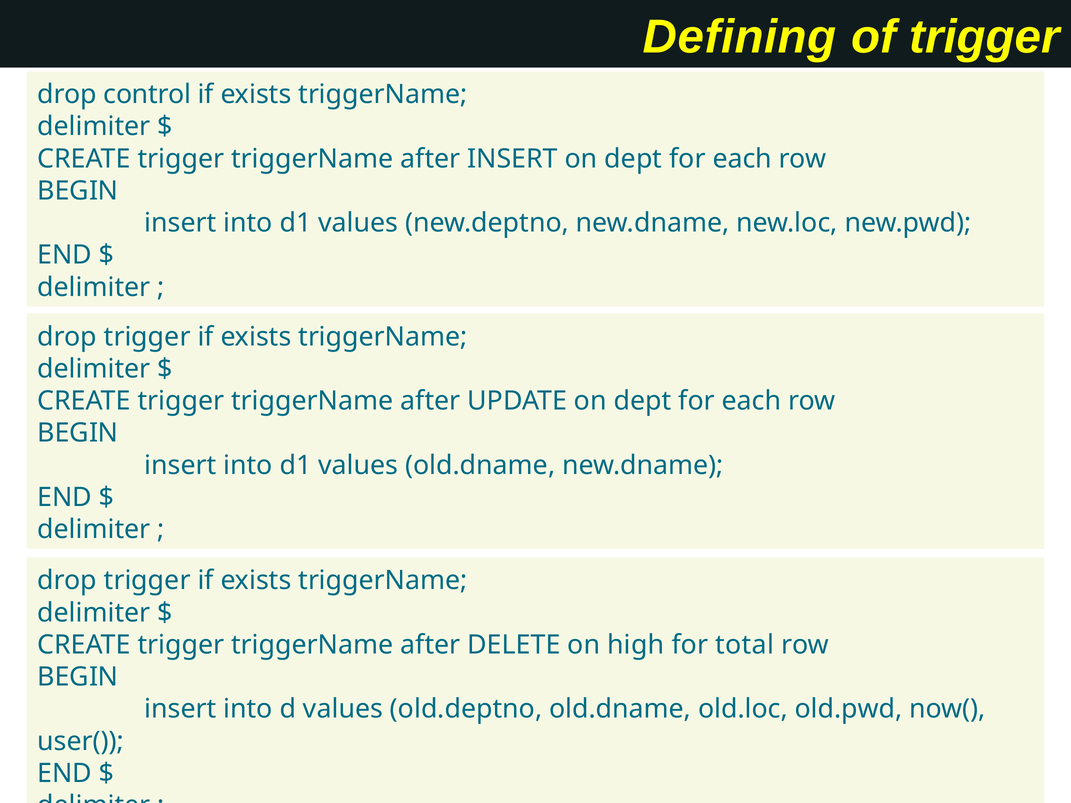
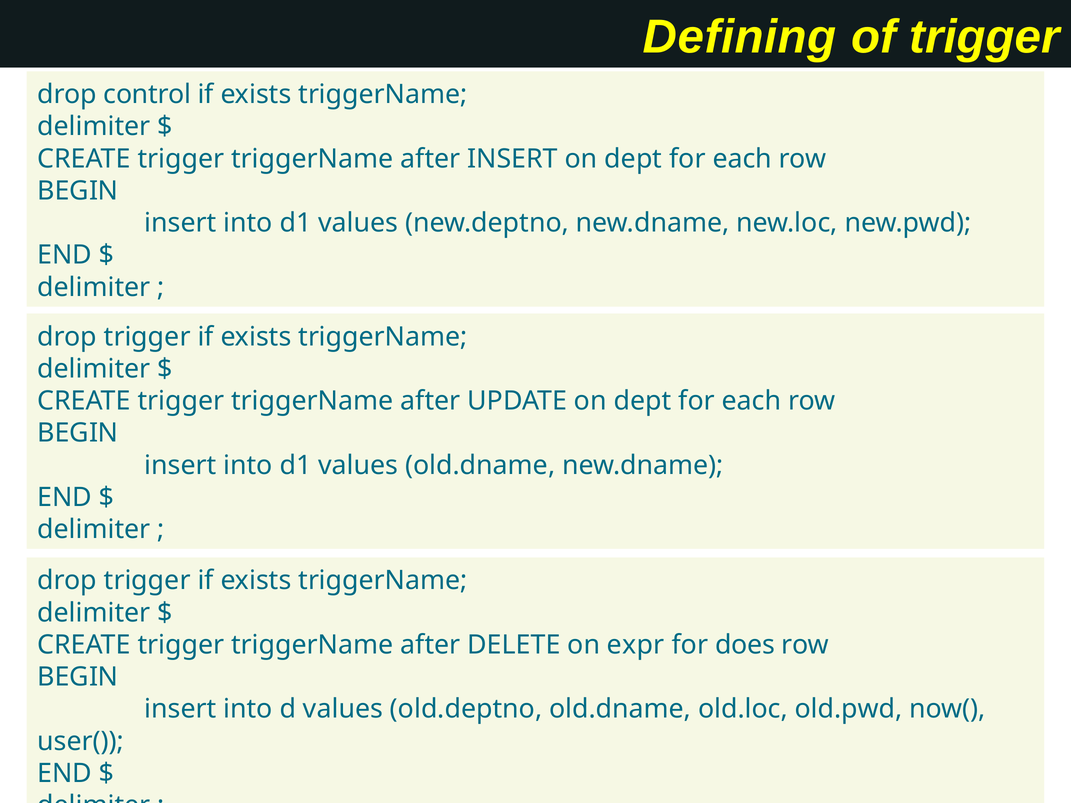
high: high -> expr
total: total -> does
